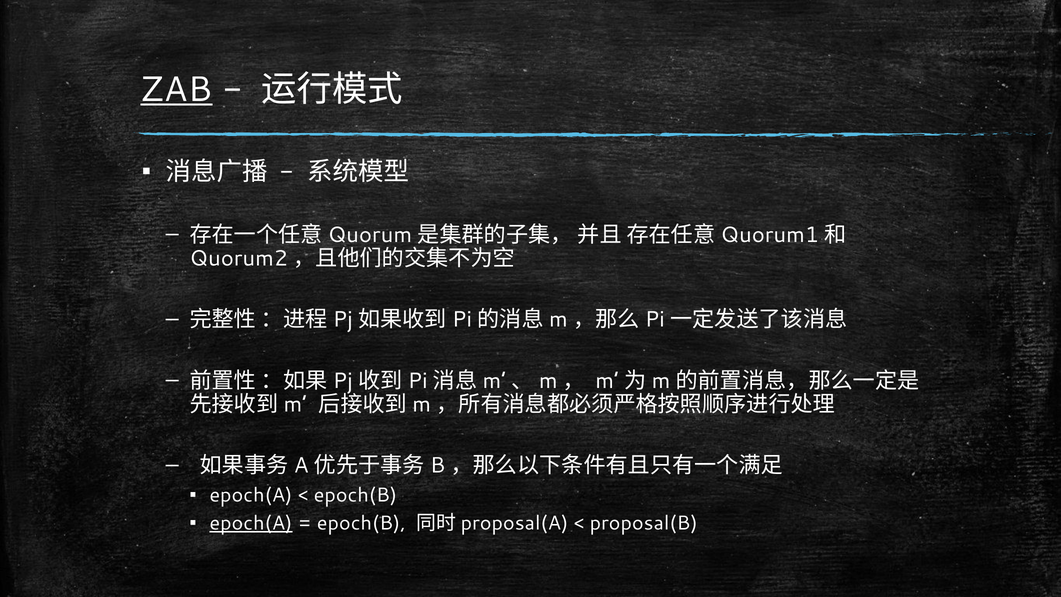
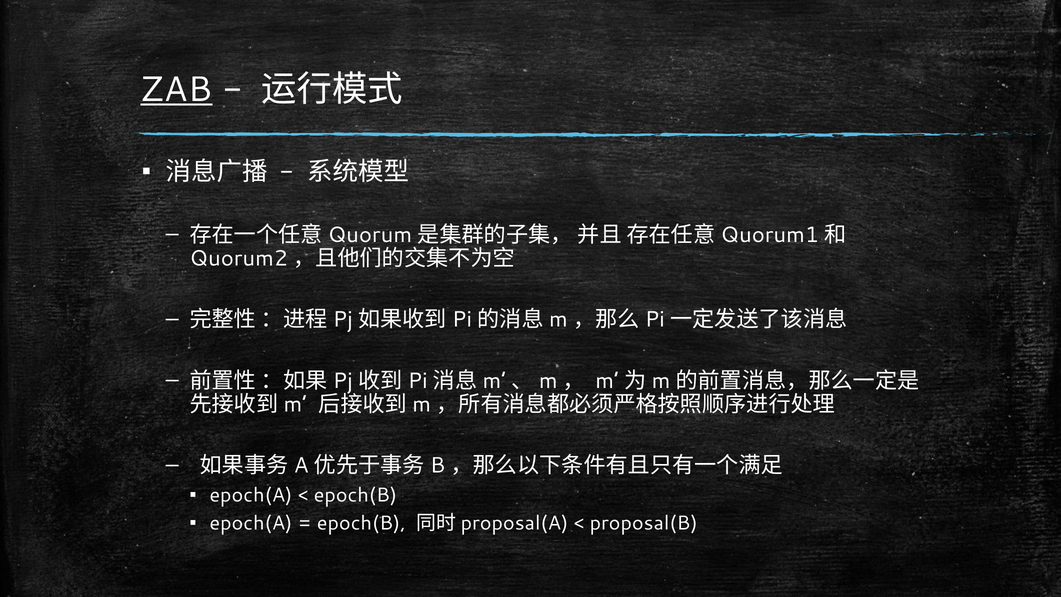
epoch(A at (251, 523) underline: present -> none
